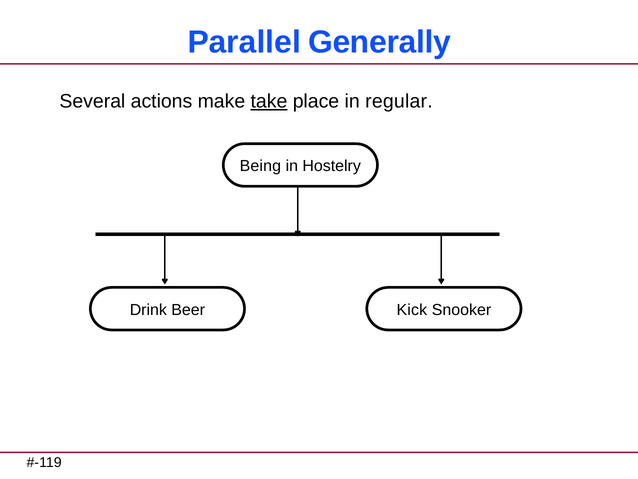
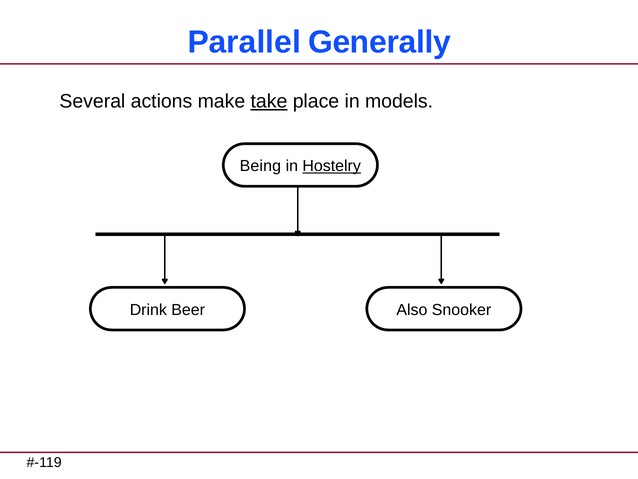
regular: regular -> models
Hostelry underline: none -> present
Kick: Kick -> Also
